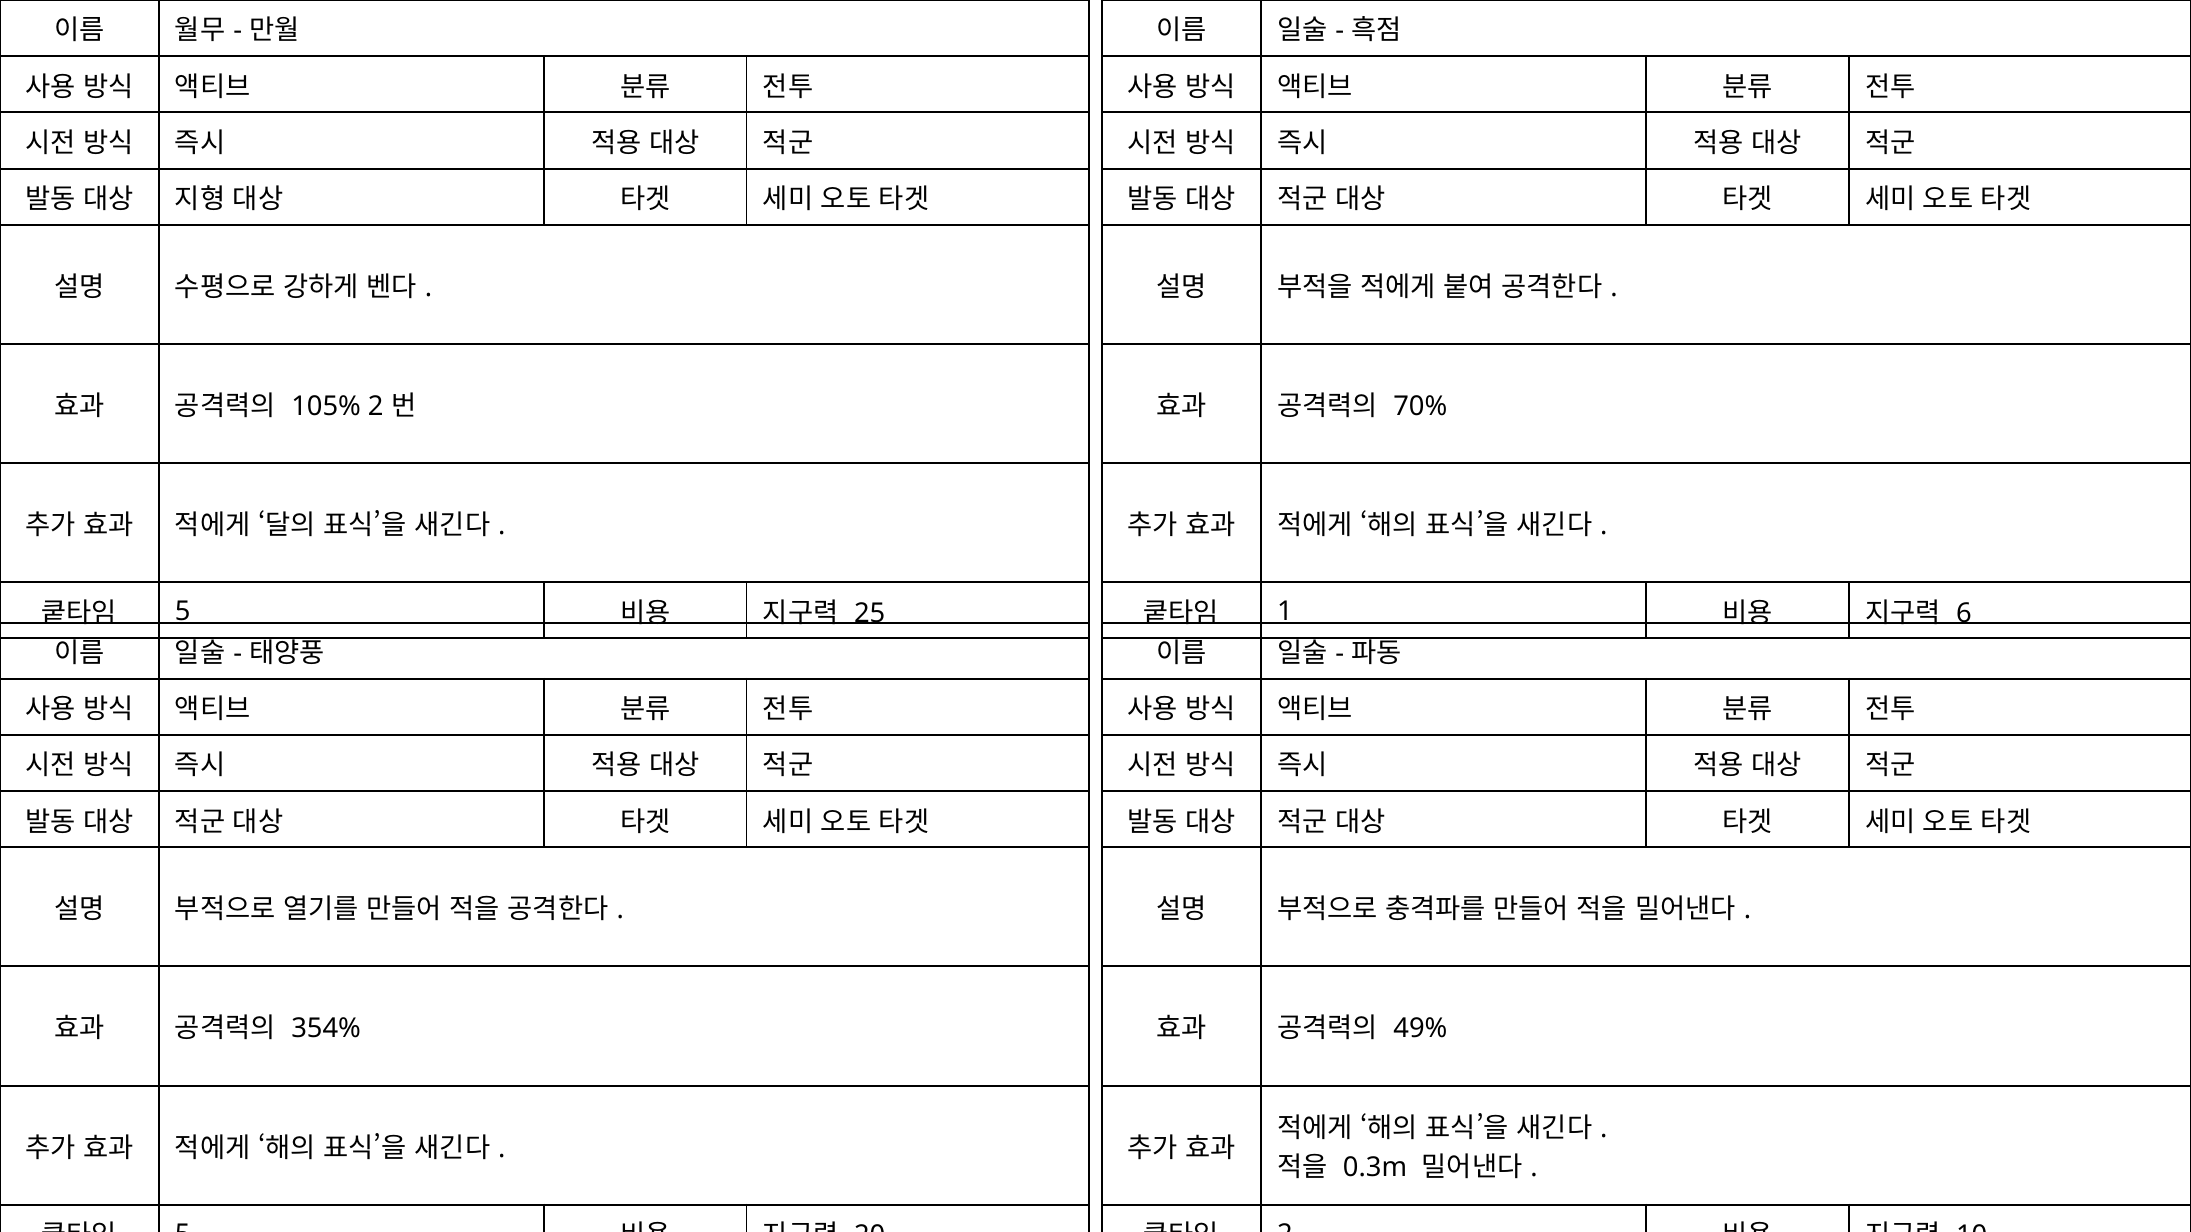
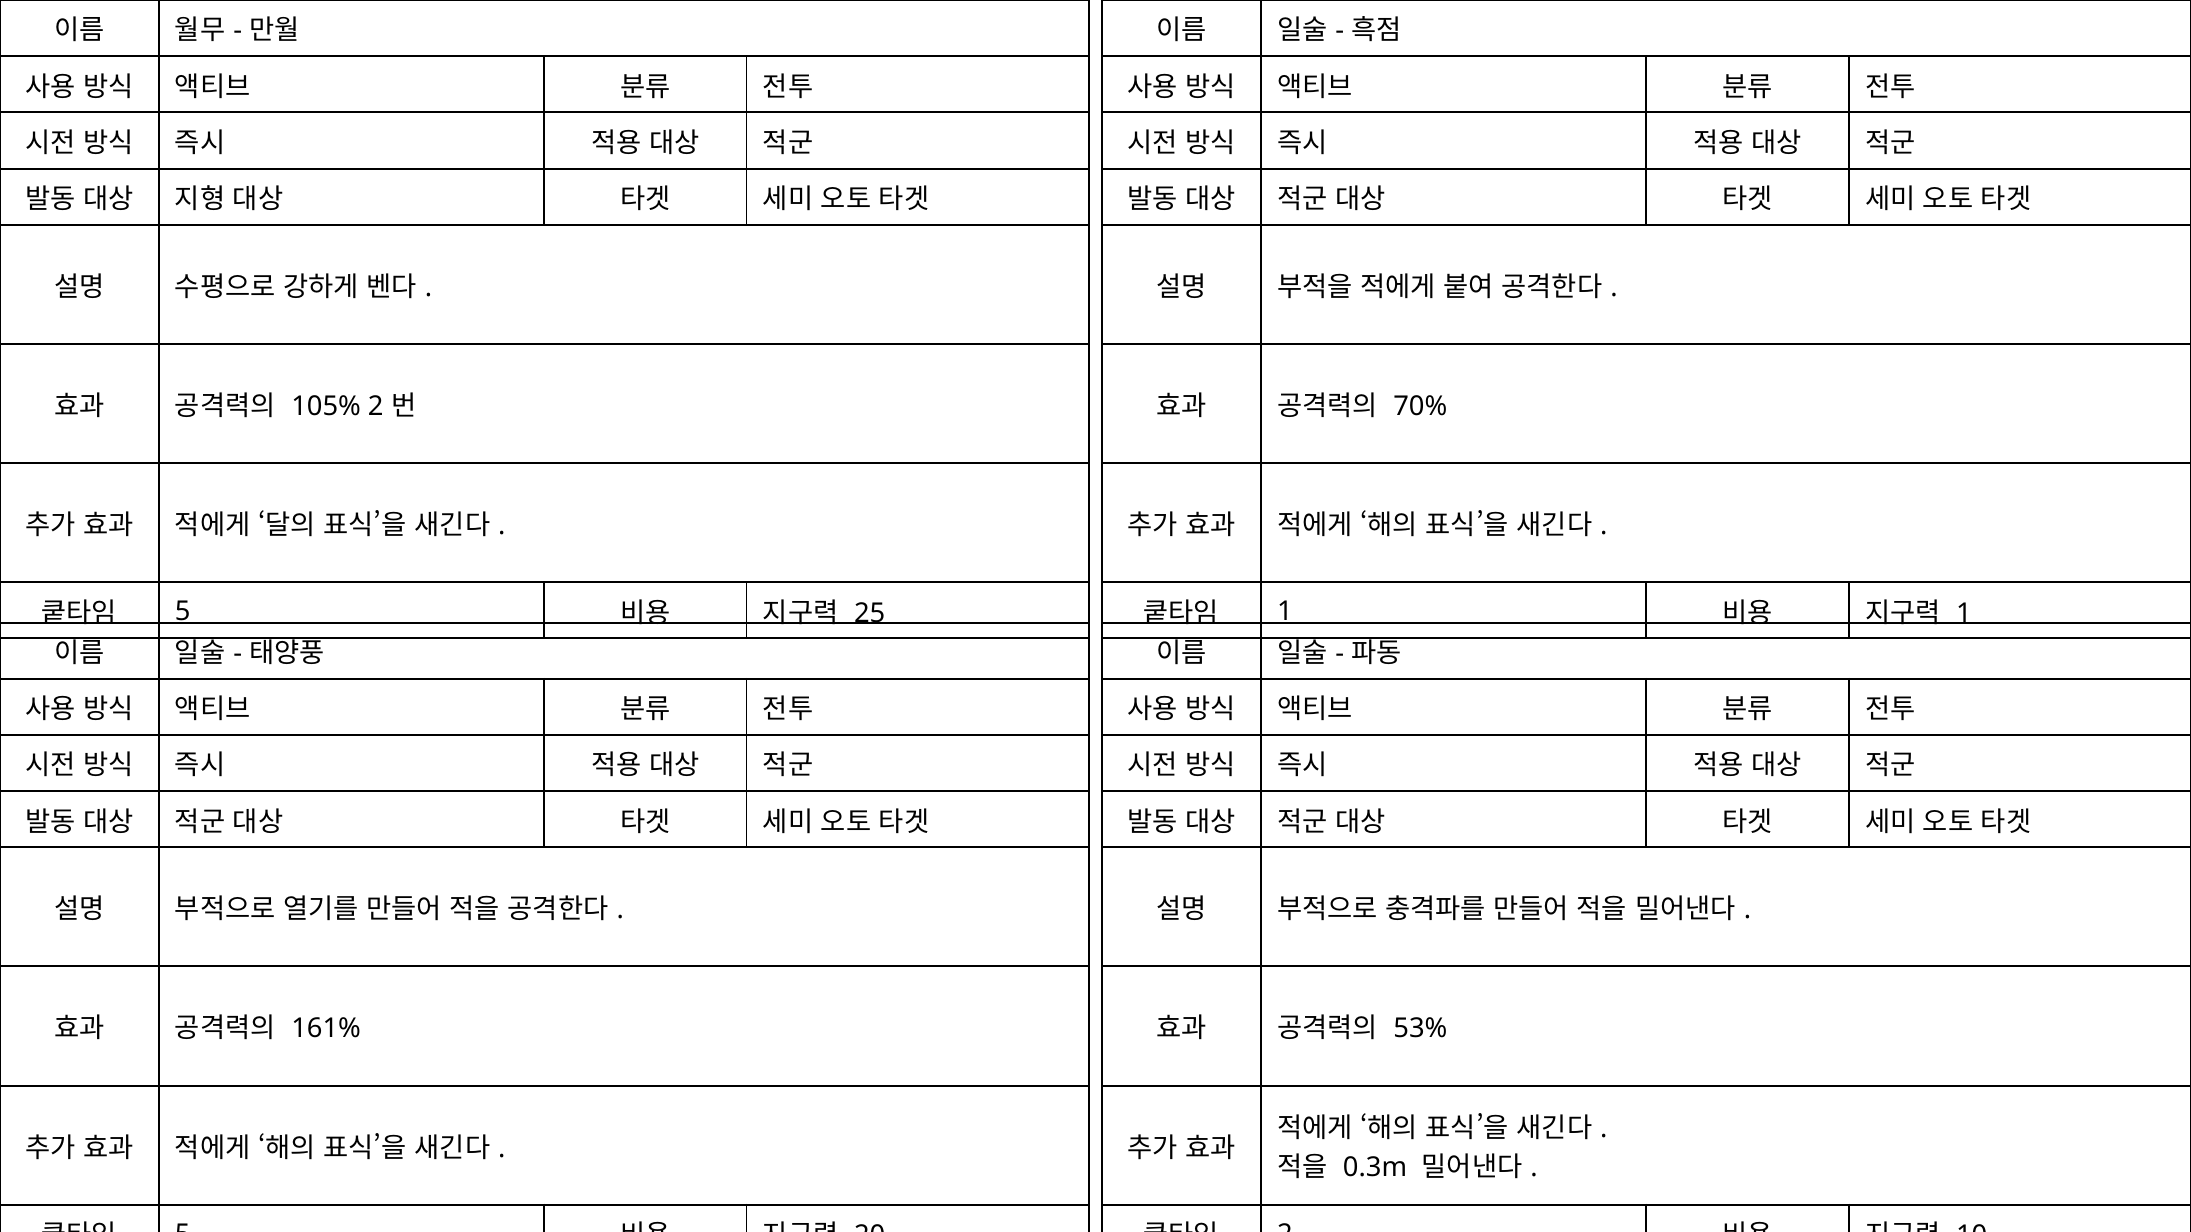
6 at (1964, 613): 6 -> 1
354%: 354% -> 161%
49%: 49% -> 53%
